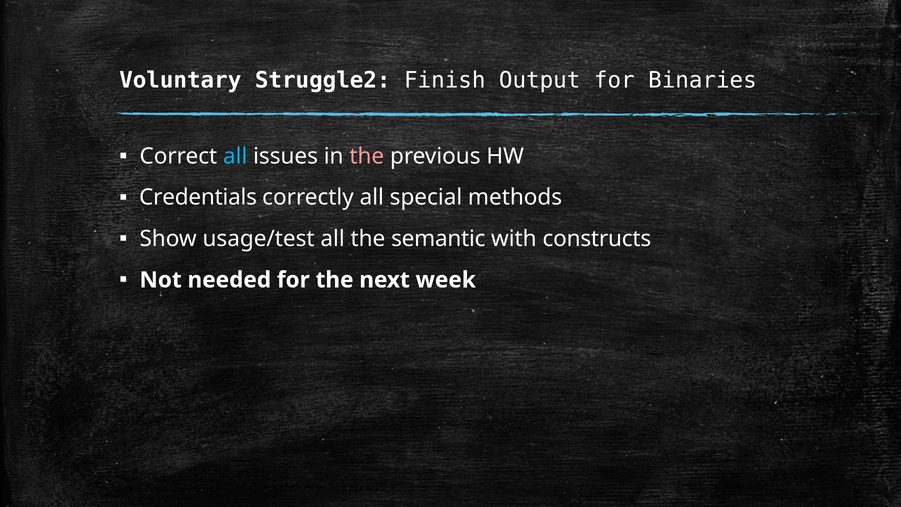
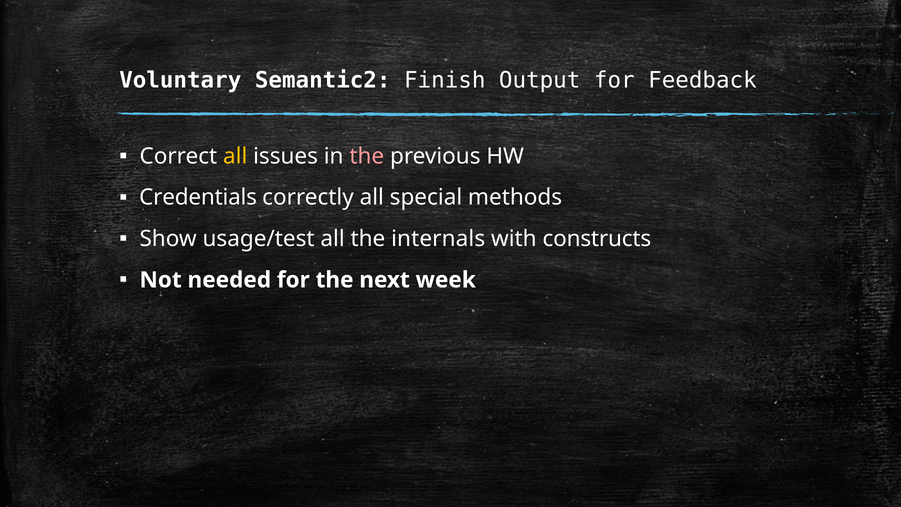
Struggle2: Struggle2 -> Semantic2
Binaries: Binaries -> Feedback
all at (235, 156) colour: light blue -> yellow
semantic: semantic -> internals
